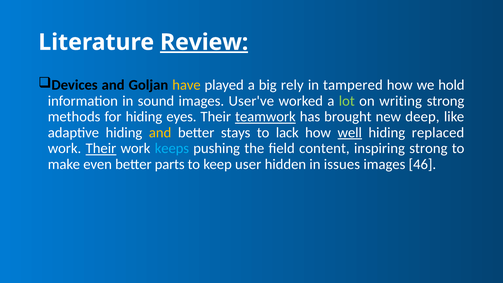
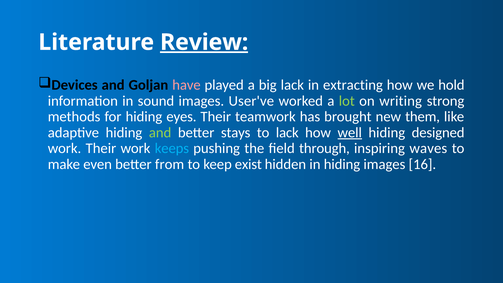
have colour: yellow -> pink
big rely: rely -> lack
tampered: tampered -> extracting
teamwork underline: present -> none
deep: deep -> them
and at (160, 133) colour: yellow -> light green
replaced: replaced -> designed
Their at (101, 148) underline: present -> none
content: content -> through
inspiring strong: strong -> waves
parts: parts -> from
user: user -> exist
in issues: issues -> hiding
46: 46 -> 16
